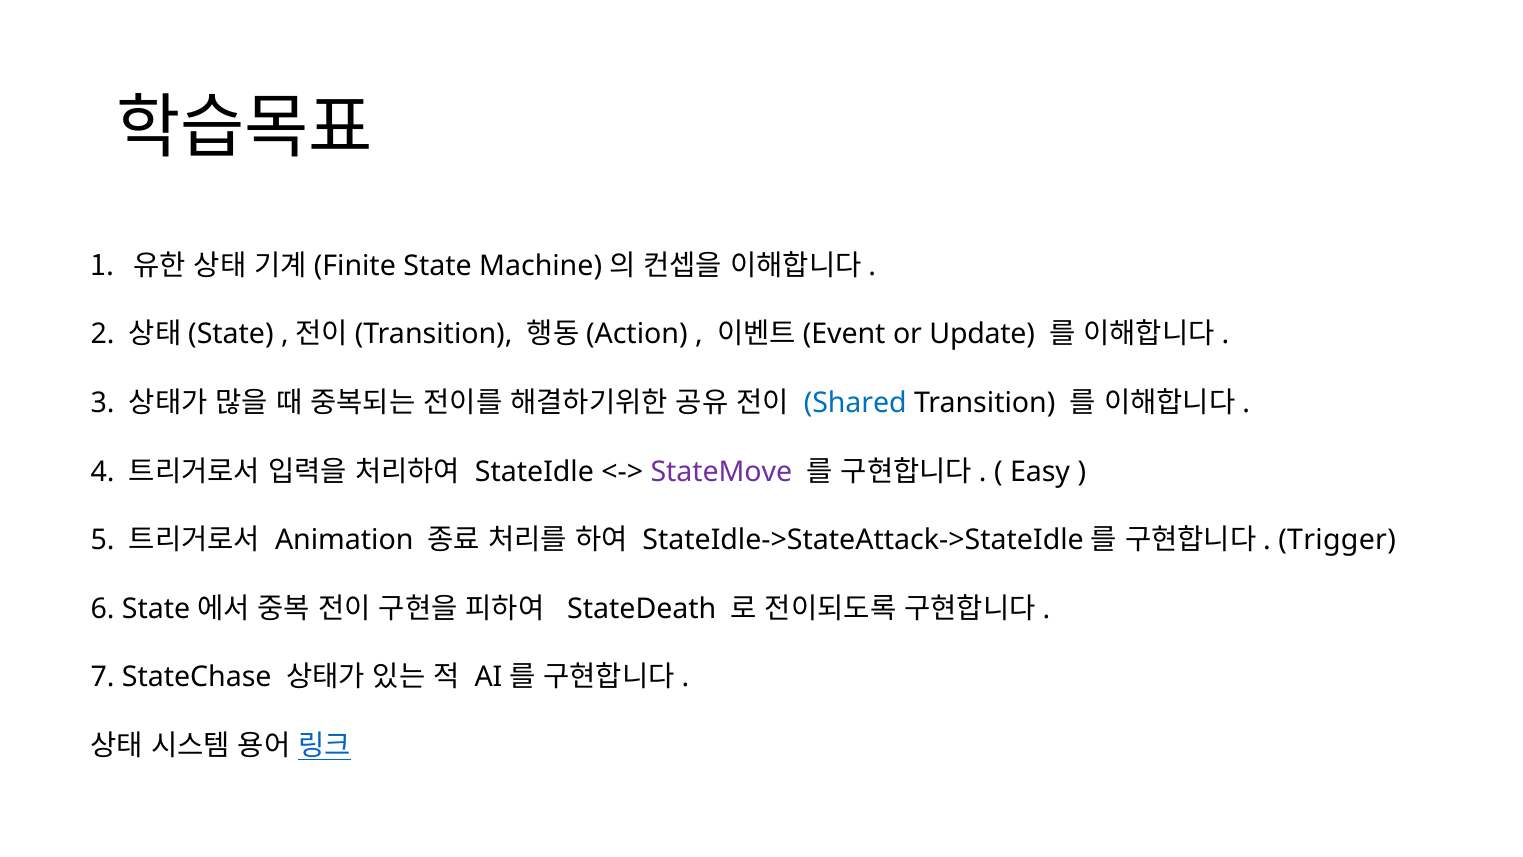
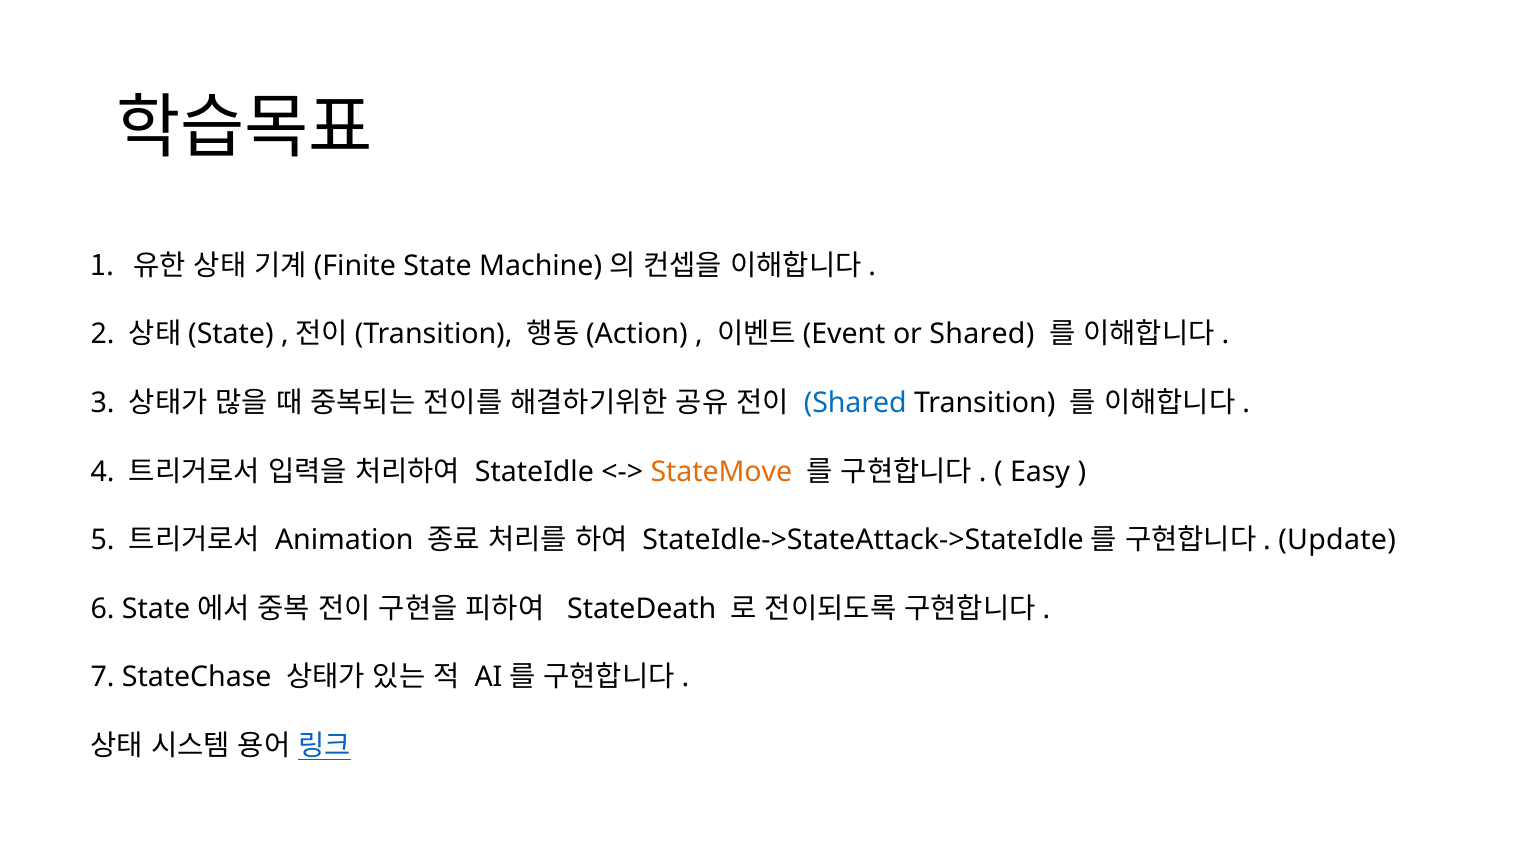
or Update: Update -> Shared
StateMove colour: purple -> orange
Trigger: Trigger -> Update
